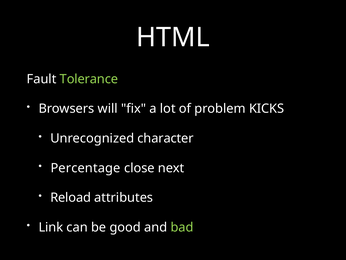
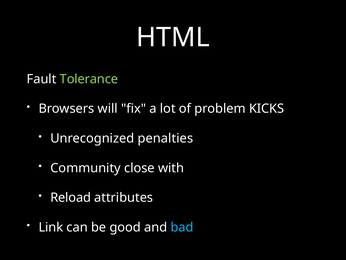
character: character -> penalties
Percentage: Percentage -> Community
next: next -> with
bad colour: light green -> light blue
